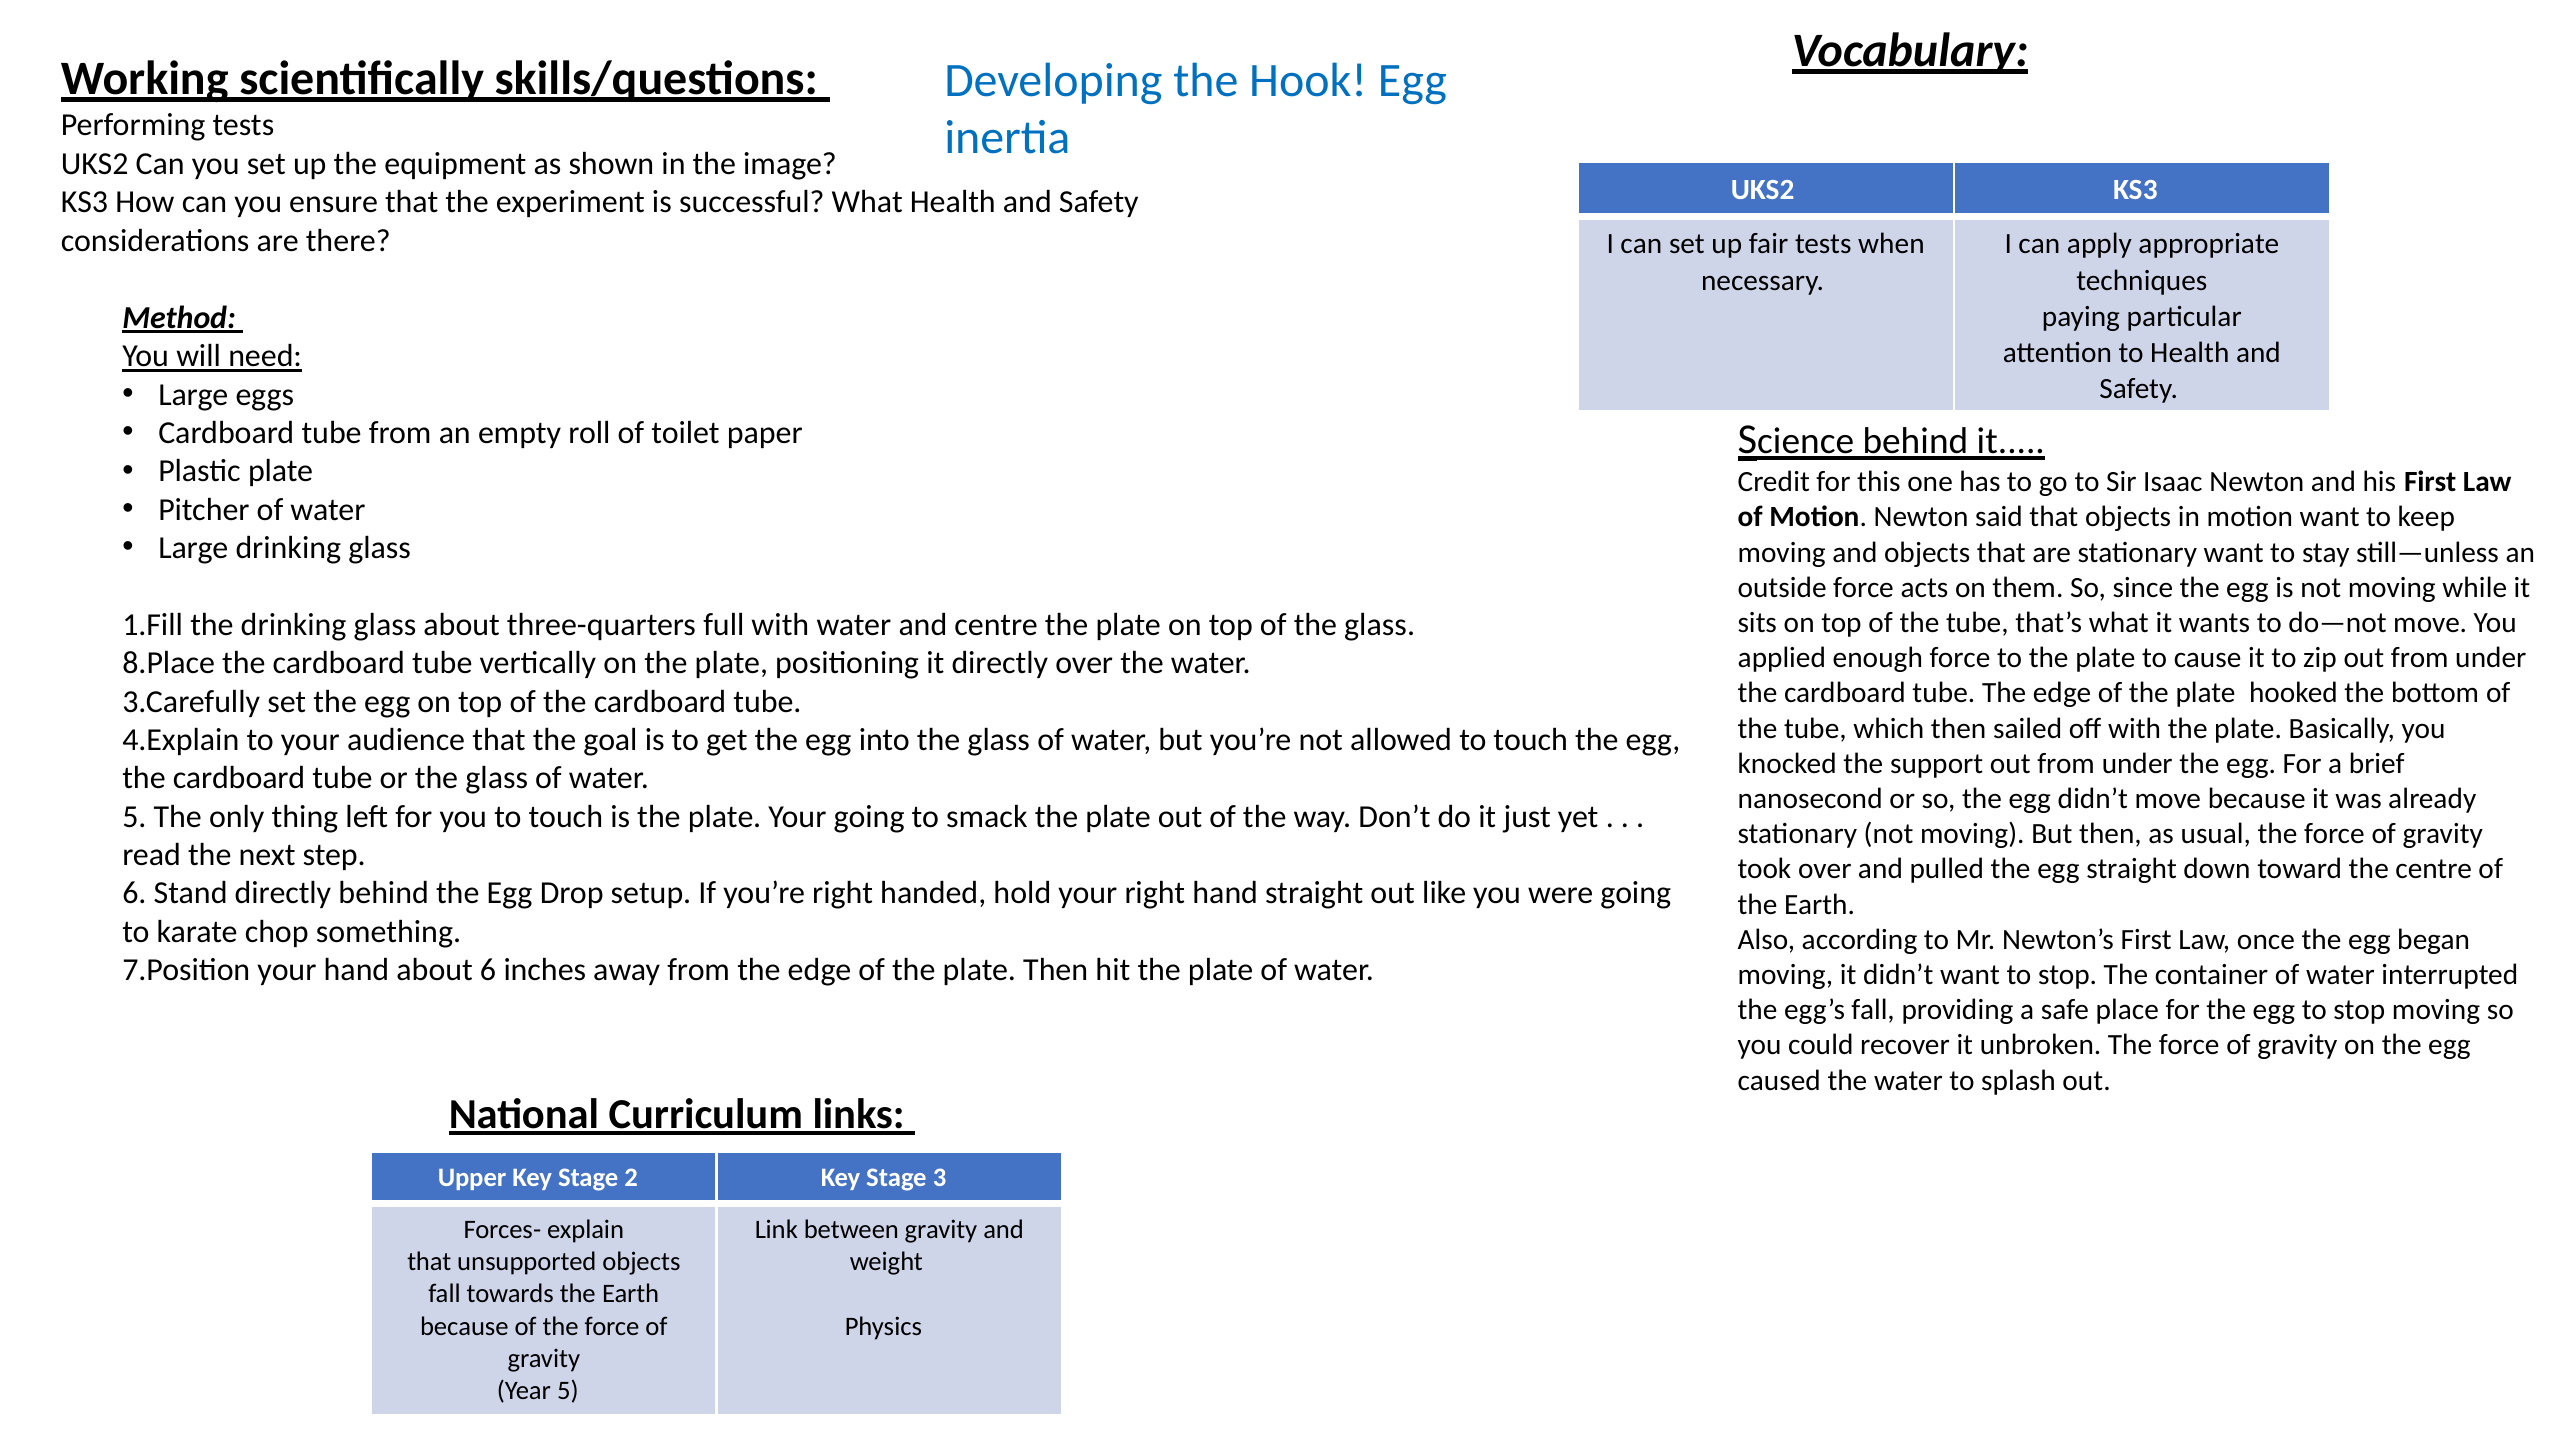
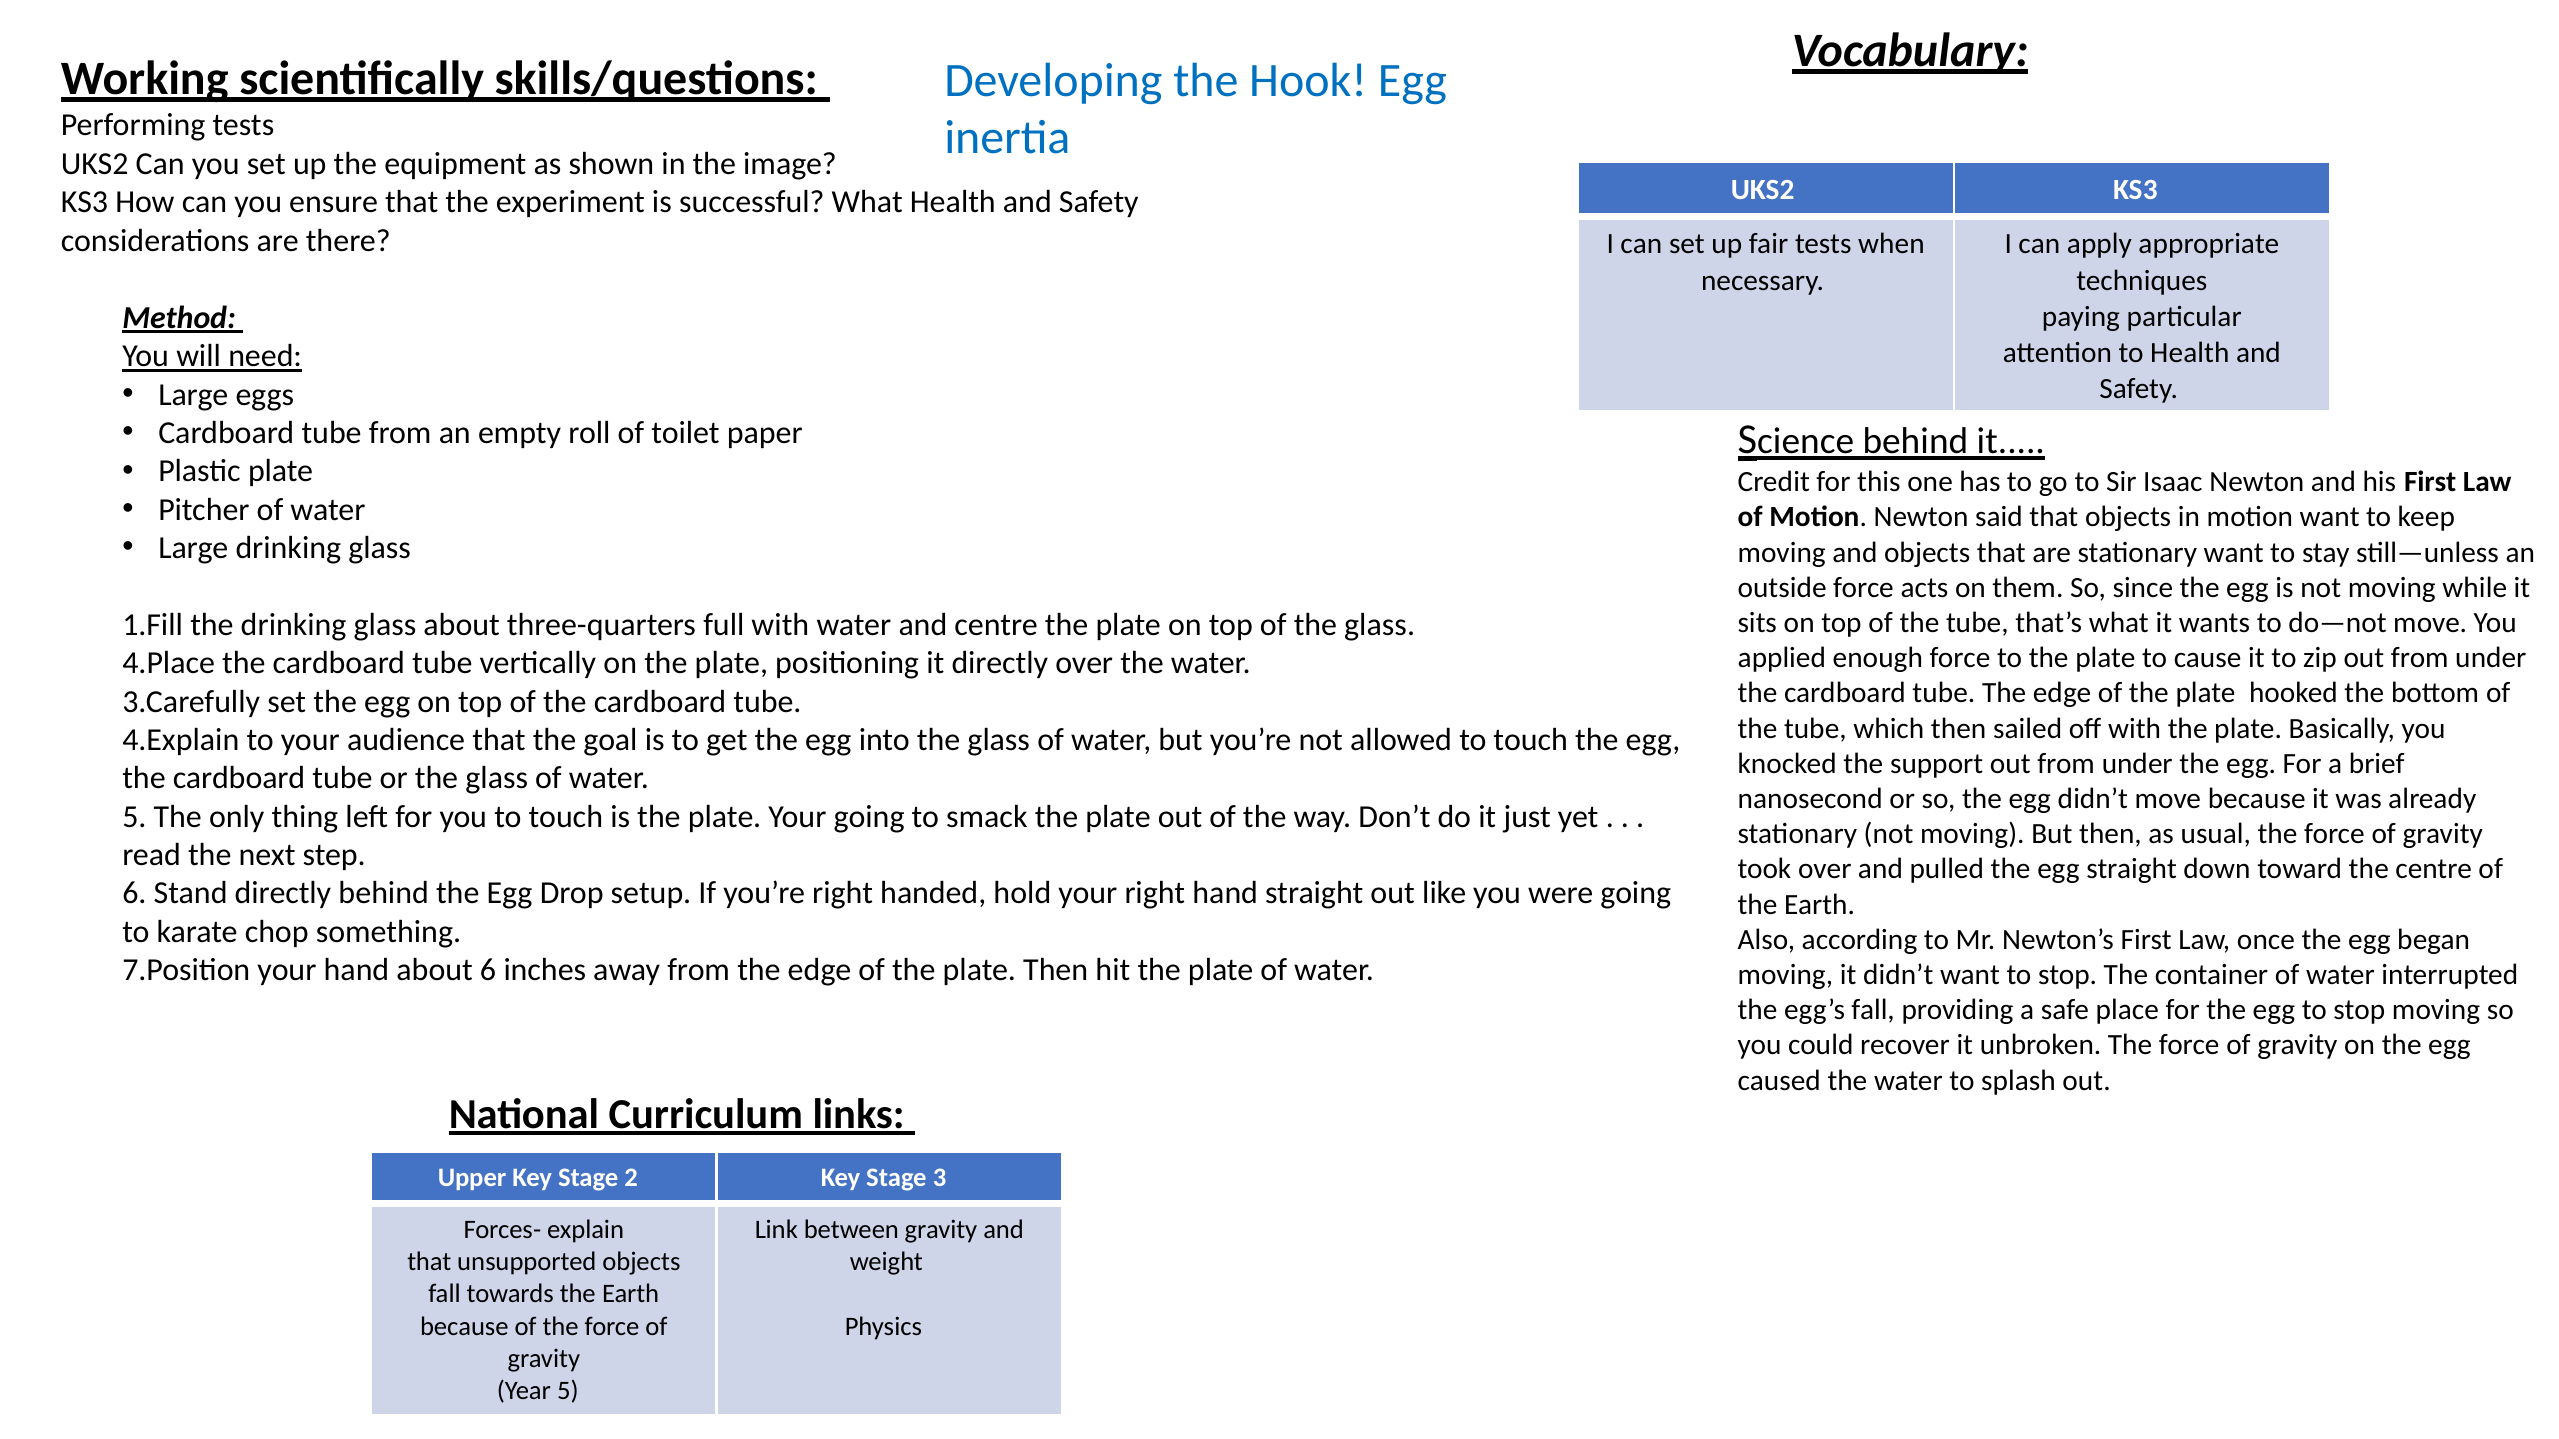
8.Place: 8.Place -> 4.Place
